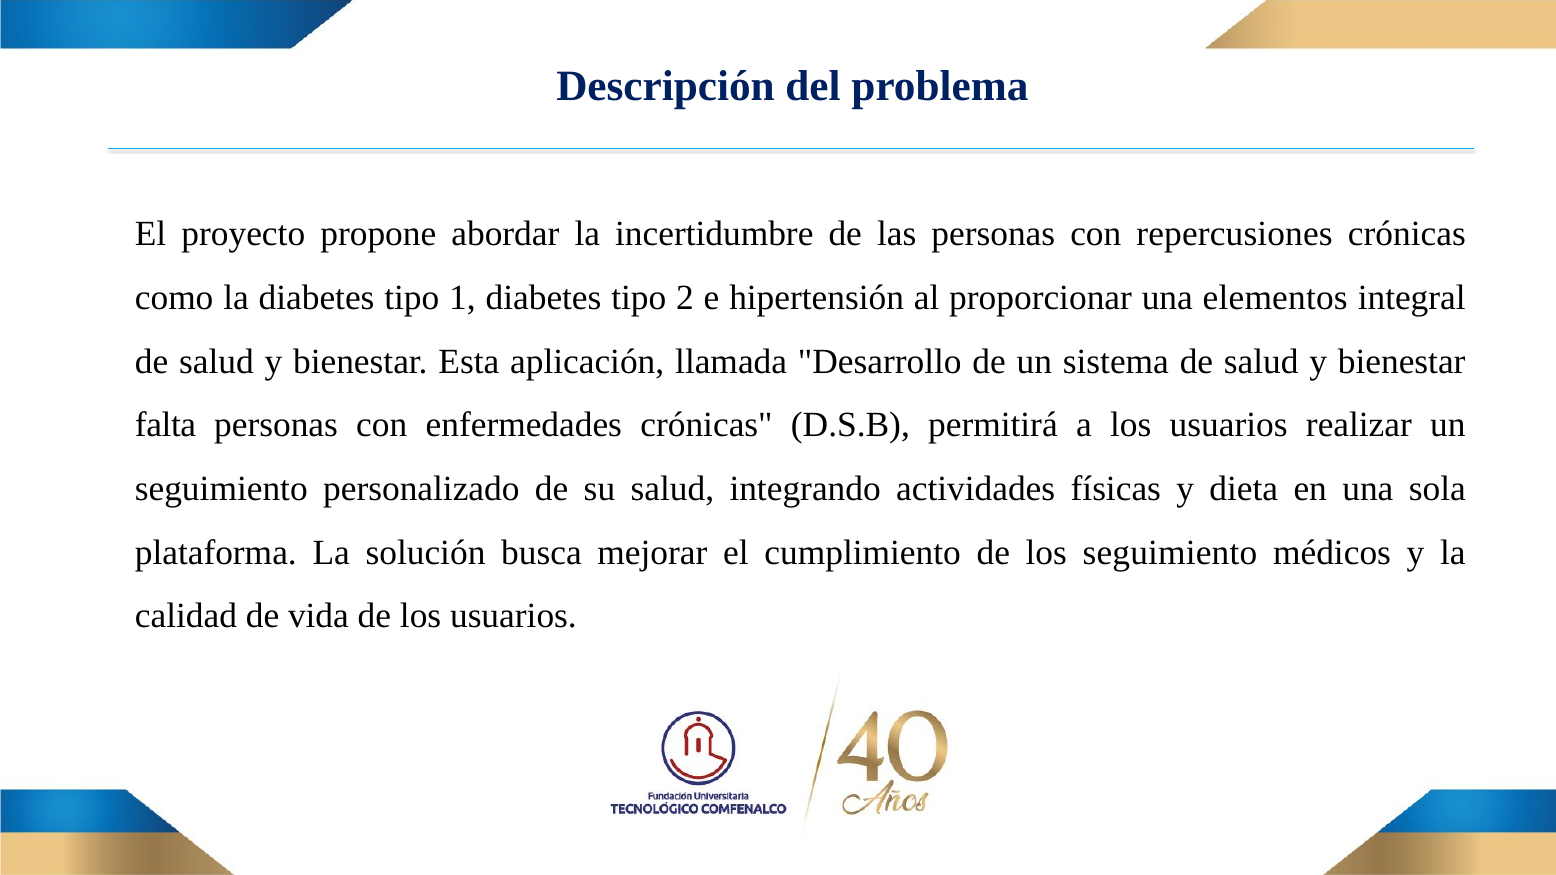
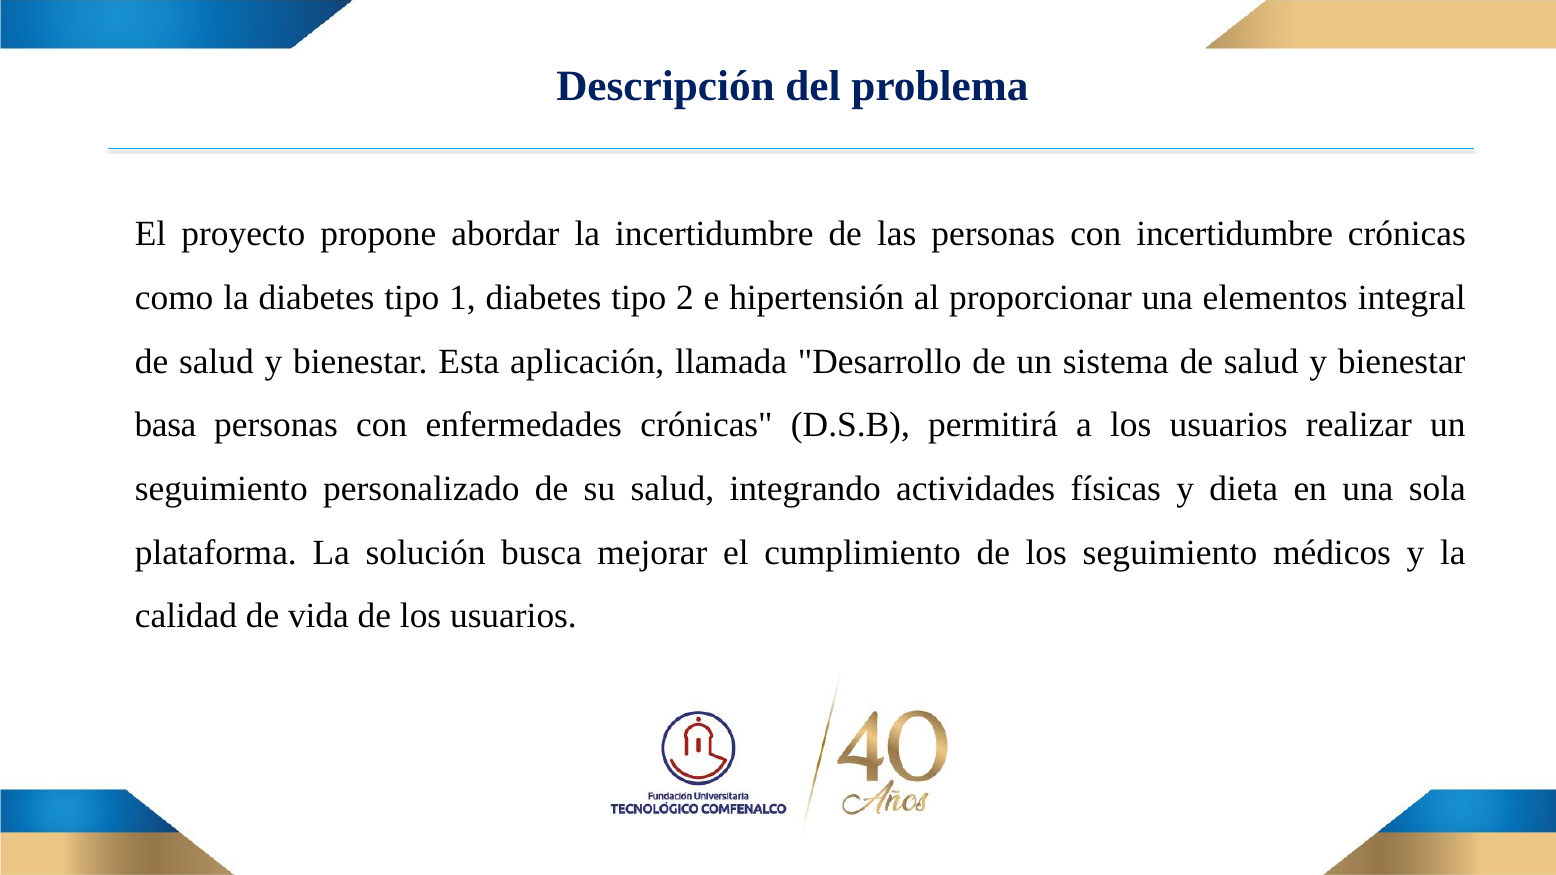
con repercusiones: repercusiones -> incertidumbre
falta: falta -> basa
